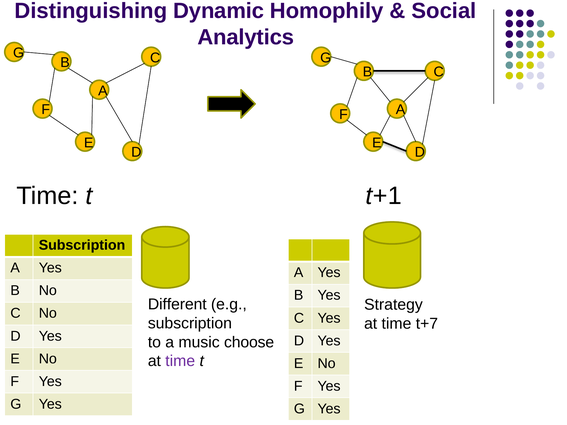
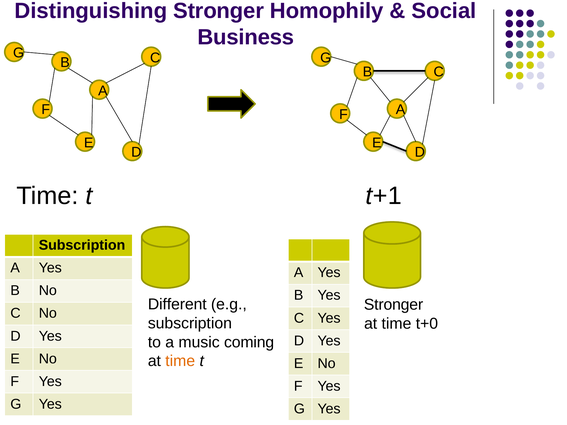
Distinguishing Dynamic: Dynamic -> Stronger
Analytics: Analytics -> Business
Strategy at (393, 305): Strategy -> Stronger
t+7: t+7 -> t+0
choose: choose -> coming
time at (180, 361) colour: purple -> orange
